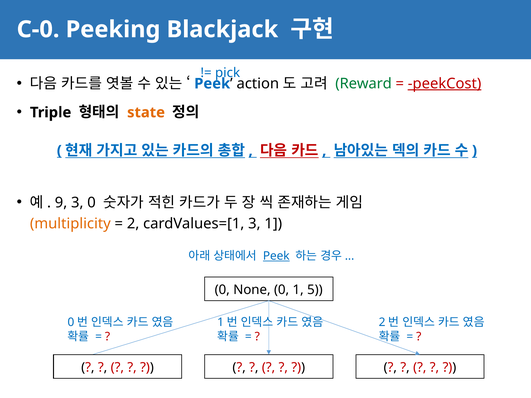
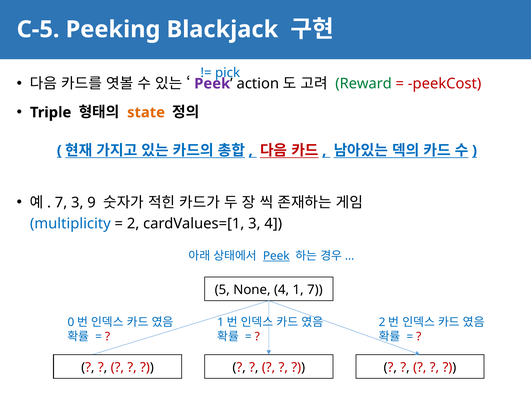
C-0: C-0 -> C-5
Peek at (212, 84) colour: blue -> purple
peekCost underline: present -> none
9 at (61, 203): 9 -> 7
3 0: 0 -> 9
multiplicity colour: orange -> blue
3 1: 1 -> 4
0 at (222, 290): 0 -> 5
None 0: 0 -> 4
1 5: 5 -> 7
